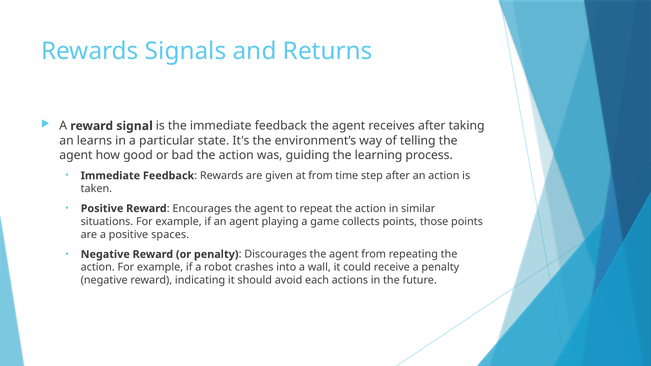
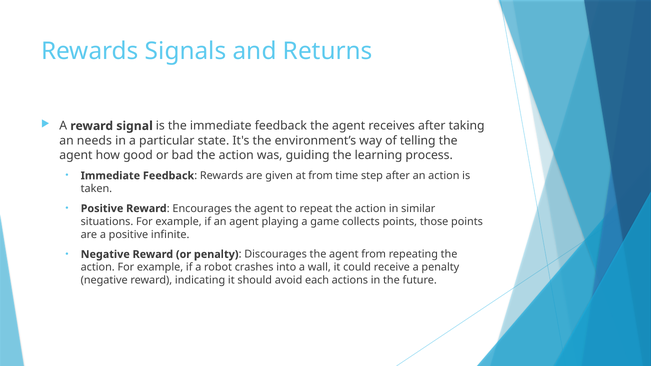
learns: learns -> needs
spaces: spaces -> infinite
